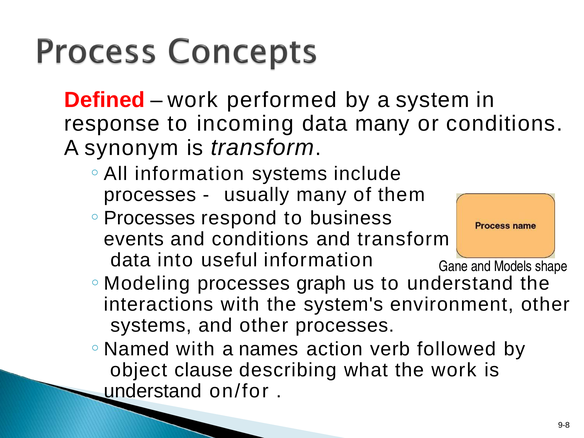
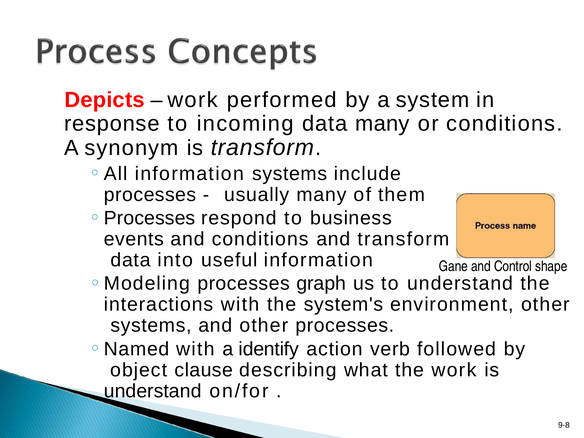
Defined: Defined -> Depicts
Models: Models -> Control
names: names -> identify
